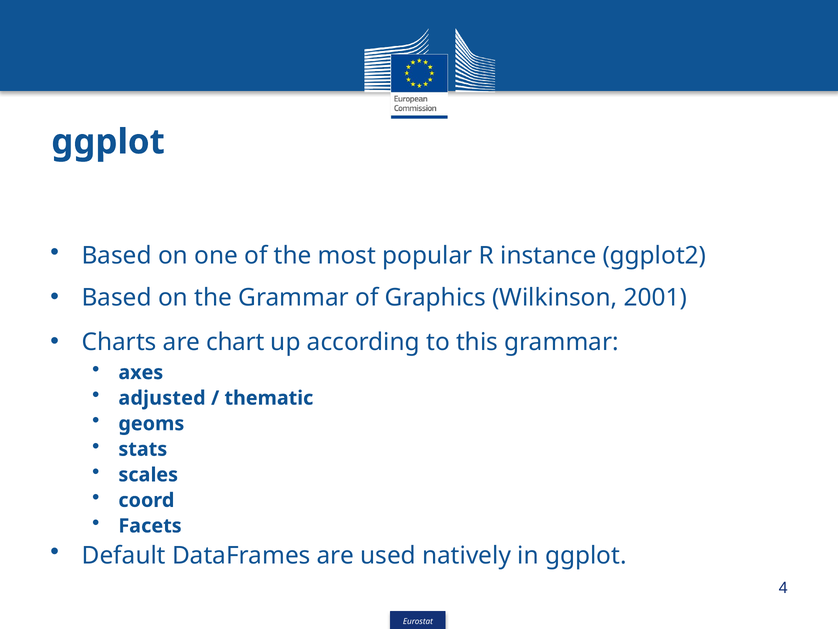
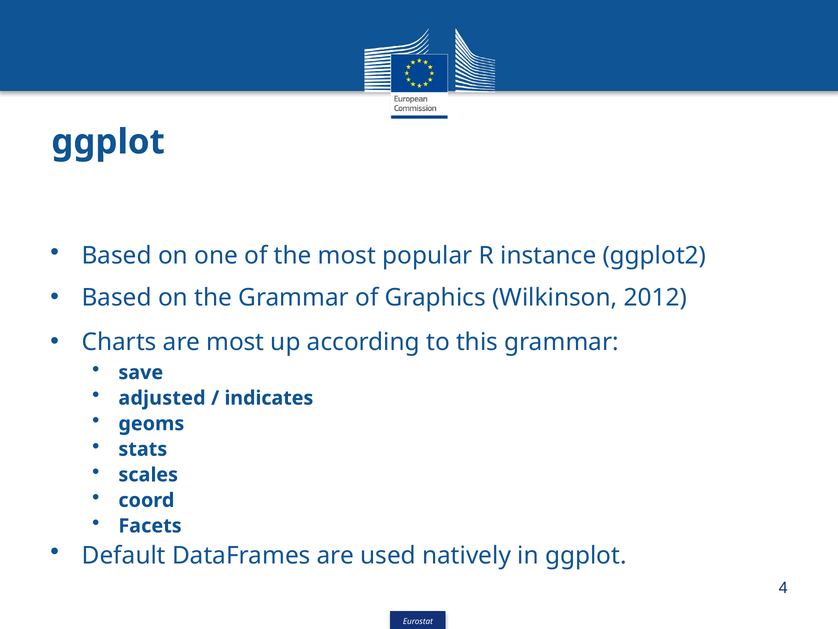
2001: 2001 -> 2012
are chart: chart -> most
axes: axes -> save
thematic: thematic -> indicates
